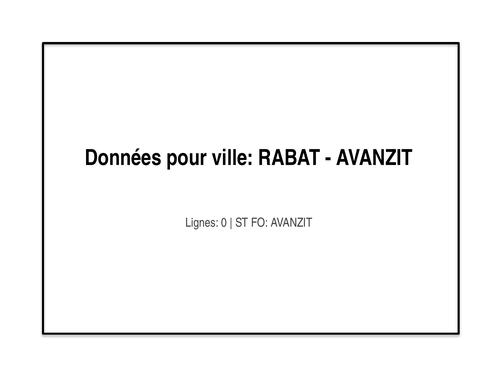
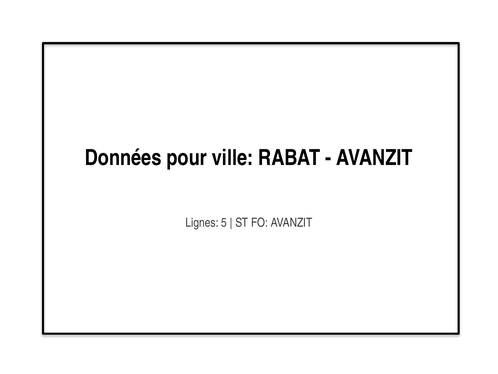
0: 0 -> 5
